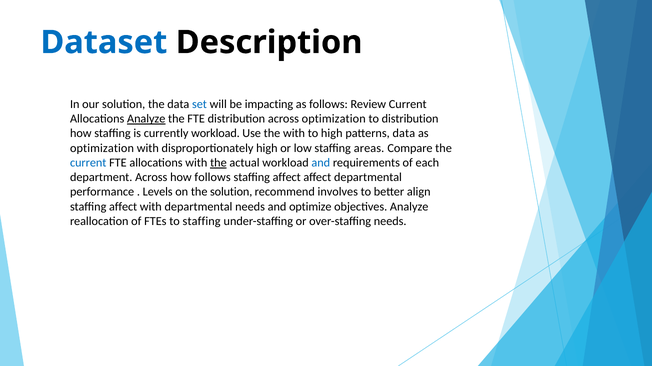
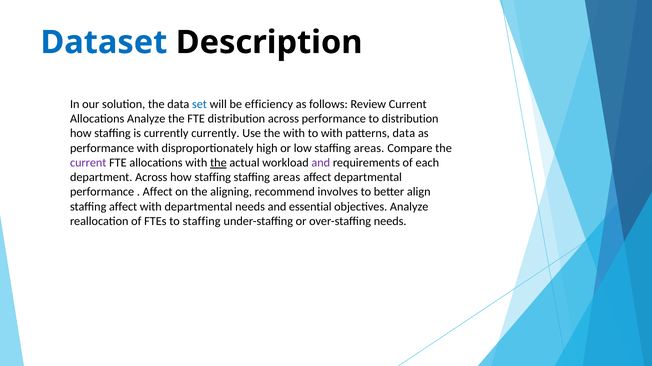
impacting: impacting -> efficiency
Analyze at (146, 119) underline: present -> none
across optimization: optimization -> performance
currently workload: workload -> currently
to high: high -> with
optimization at (102, 148): optimization -> performance
current at (88, 163) colour: blue -> purple
and at (321, 163) colour: blue -> purple
follows at (213, 178): follows -> staffing
affect at (287, 178): affect -> areas
Levels at (158, 192): Levels -> Affect
the solution: solution -> aligning
optimize: optimize -> essential
